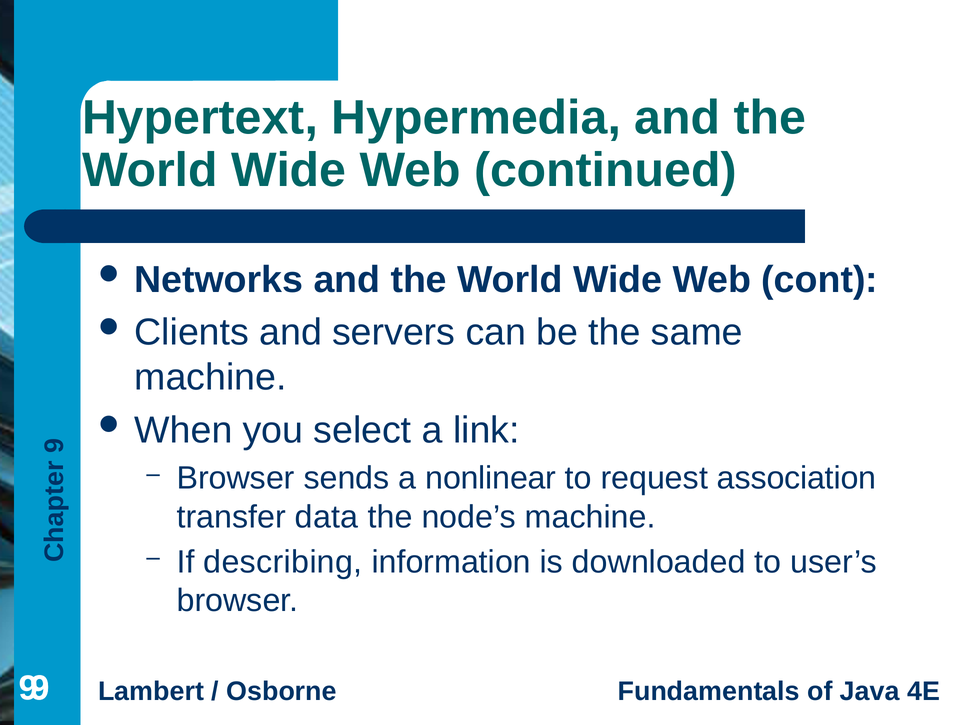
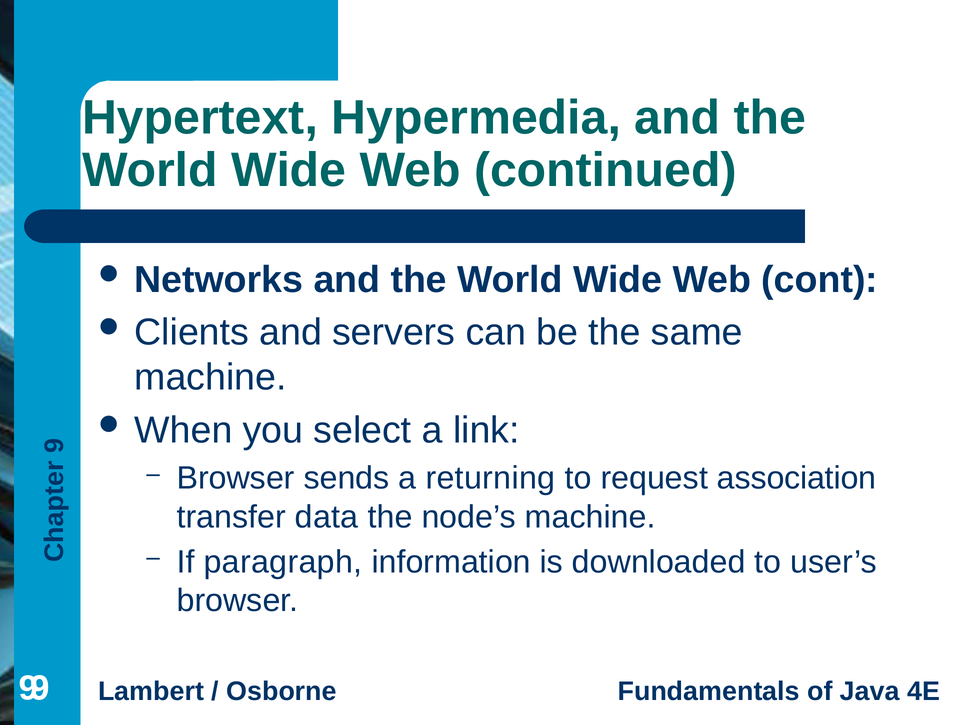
nonlinear: nonlinear -> returning
describing: describing -> paragraph
